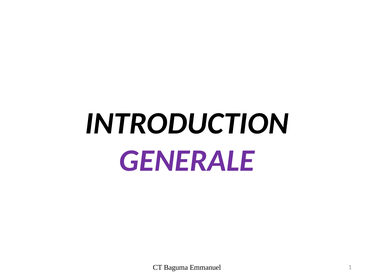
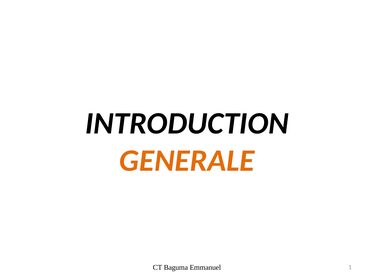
GENERALE colour: purple -> orange
